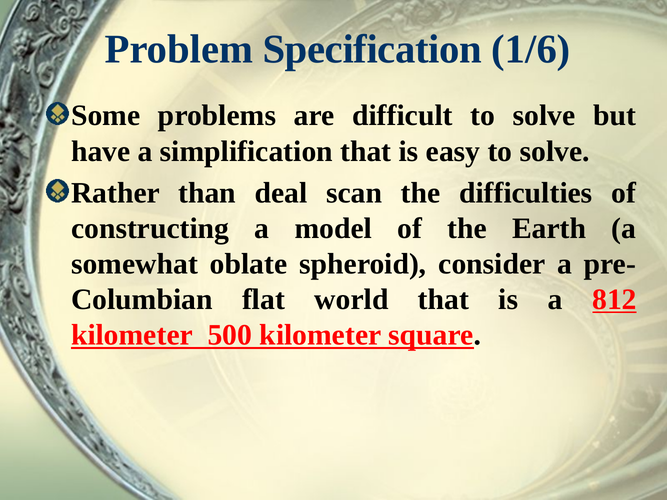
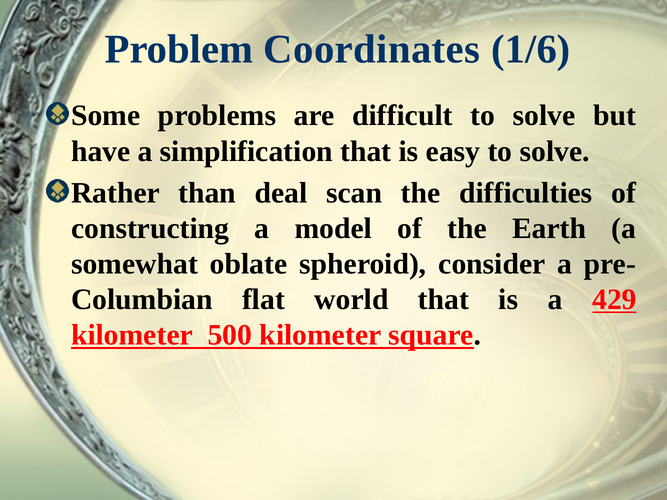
Specification: Specification -> Coordinates
812: 812 -> 429
